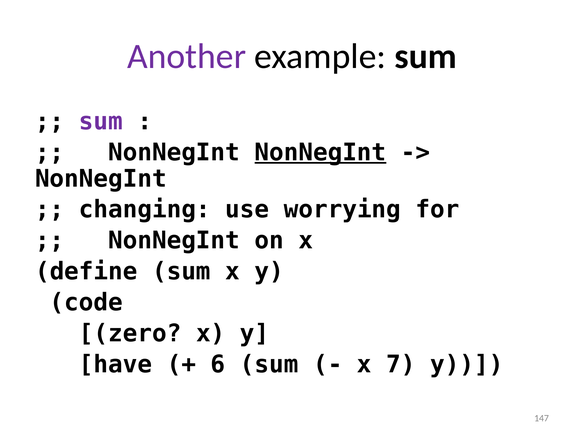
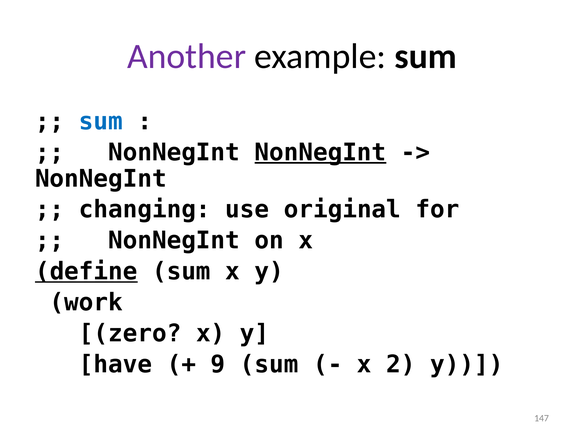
sum at (101, 121) colour: purple -> blue
worrying: worrying -> original
define underline: none -> present
code: code -> work
6: 6 -> 9
7: 7 -> 2
